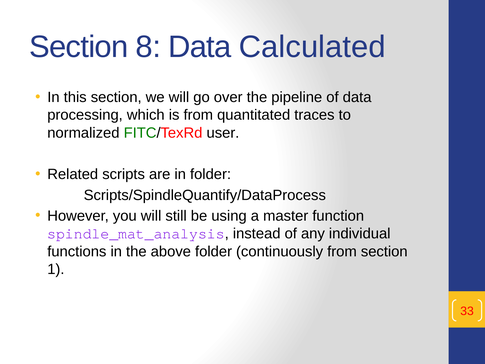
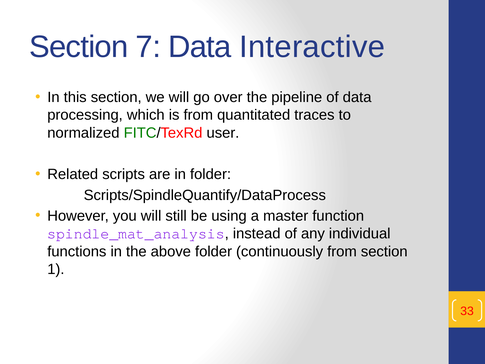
8: 8 -> 7
Calculated: Calculated -> Interactive
